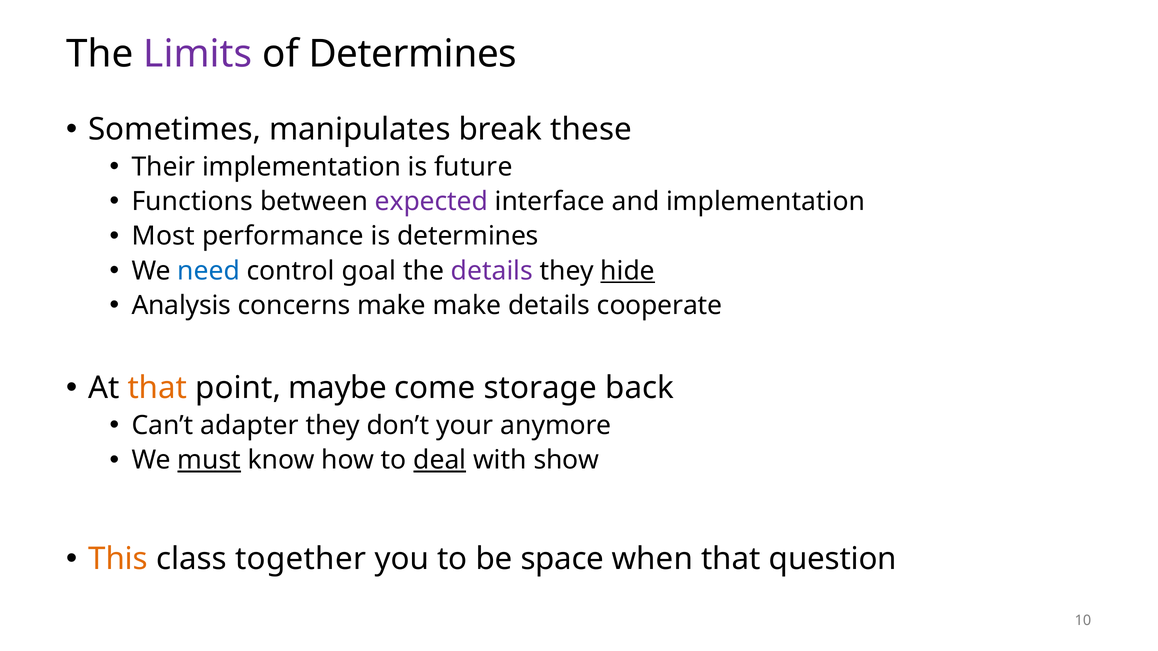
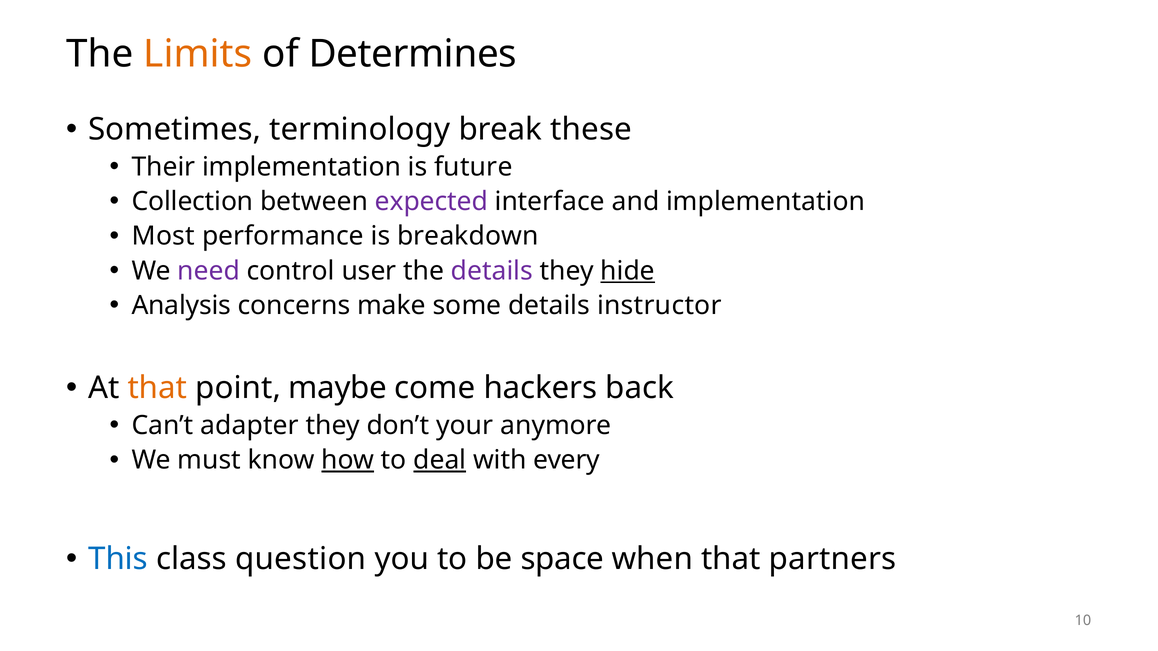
Limits colour: purple -> orange
manipulates: manipulates -> terminology
Functions: Functions -> Collection
is determines: determines -> breakdown
need colour: blue -> purple
goal: goal -> user
make make: make -> some
cooperate: cooperate -> instructor
storage: storage -> hackers
must underline: present -> none
how underline: none -> present
show: show -> every
This colour: orange -> blue
together: together -> question
question: question -> partners
